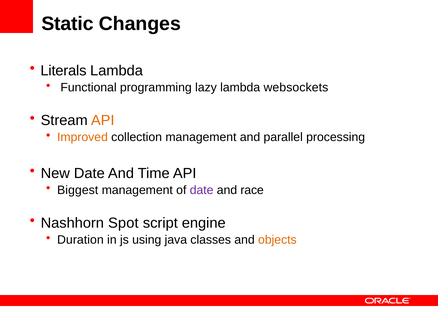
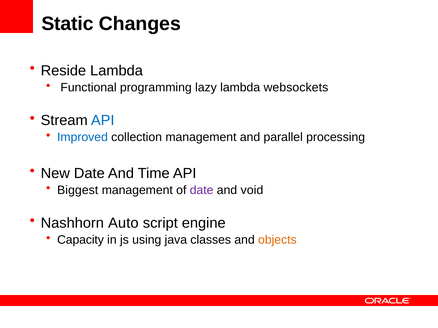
Literals: Literals -> Reside
API at (103, 121) colour: orange -> blue
Improved colour: orange -> blue
race: race -> void
Spot: Spot -> Auto
Duration: Duration -> Capacity
